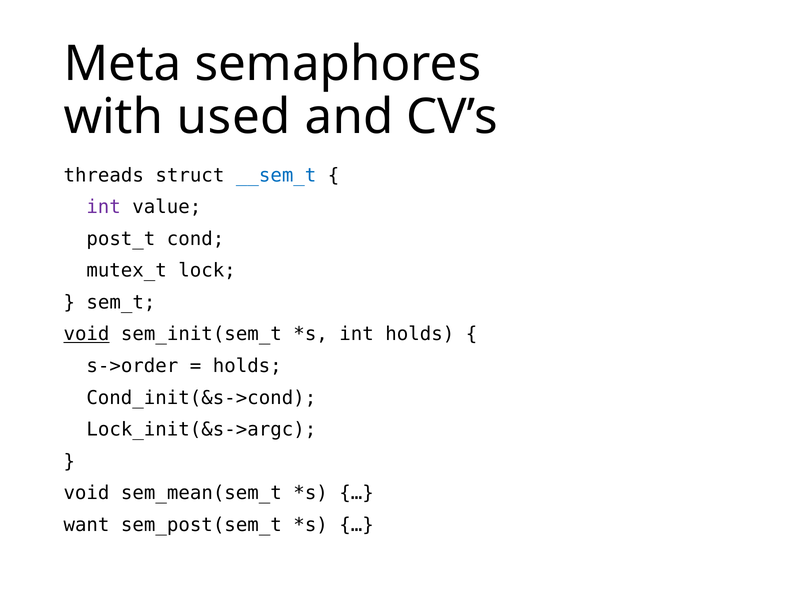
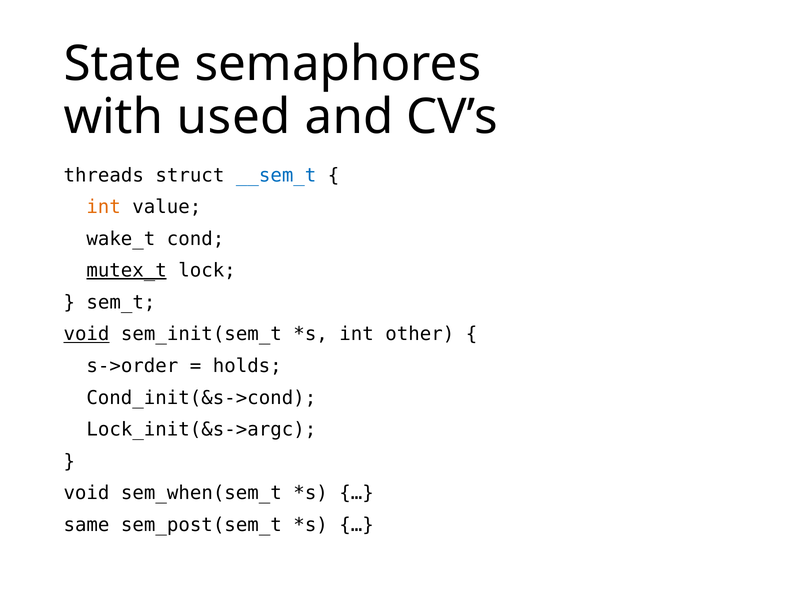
Meta: Meta -> State
int at (104, 207) colour: purple -> orange
post_t: post_t -> wake_t
mutex_t underline: none -> present
int holds: holds -> other
sem_mean(sem_t: sem_mean(sem_t -> sem_when(sem_t
want: want -> same
